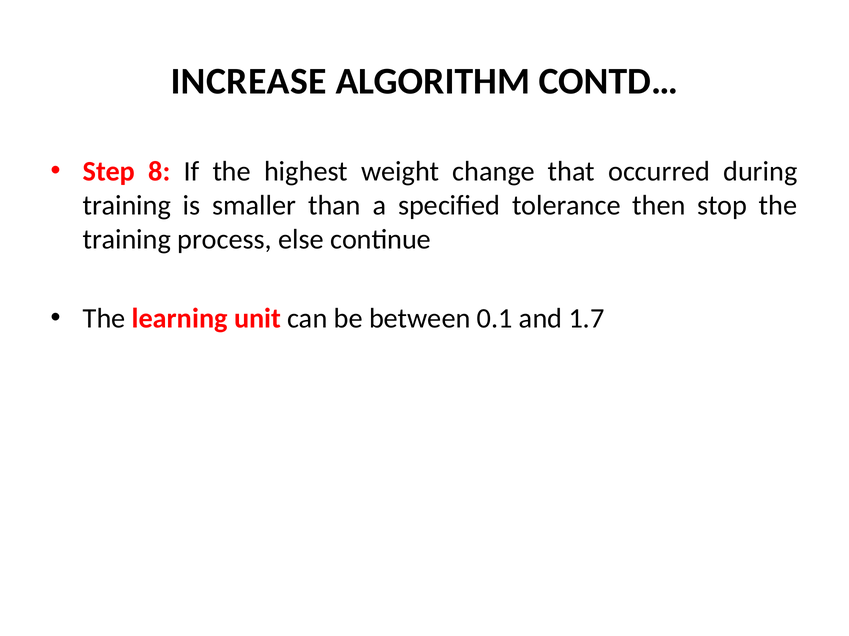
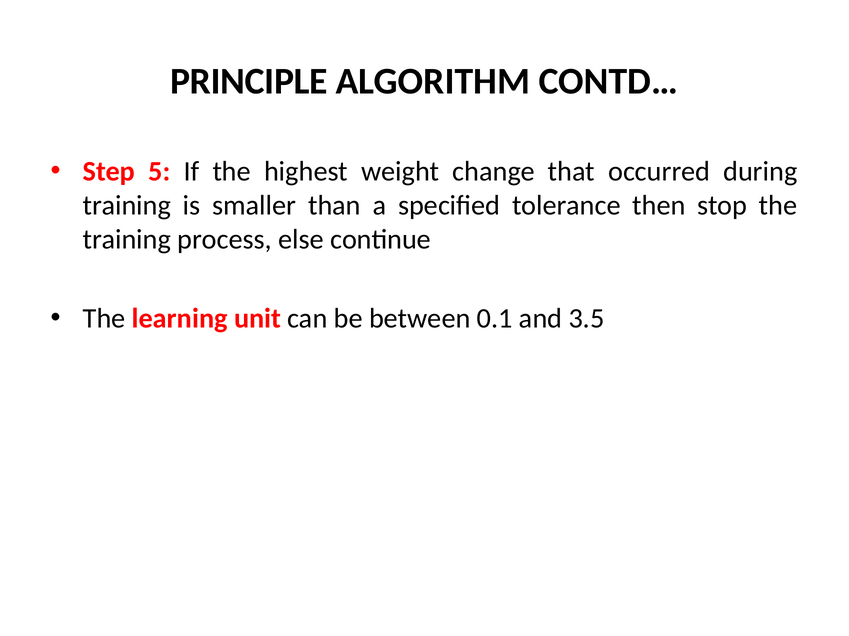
INCREASE: INCREASE -> PRINCIPLE
8: 8 -> 5
1.7: 1.7 -> 3.5
